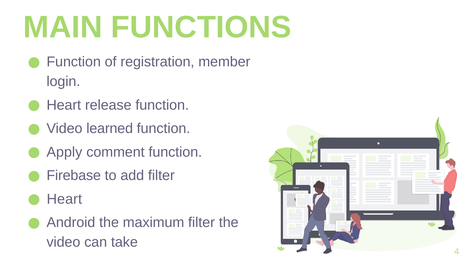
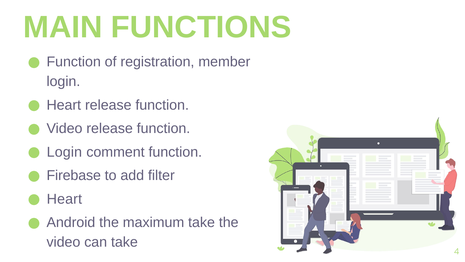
Video learned: learned -> release
Apply at (64, 152): Apply -> Login
maximum filter: filter -> take
